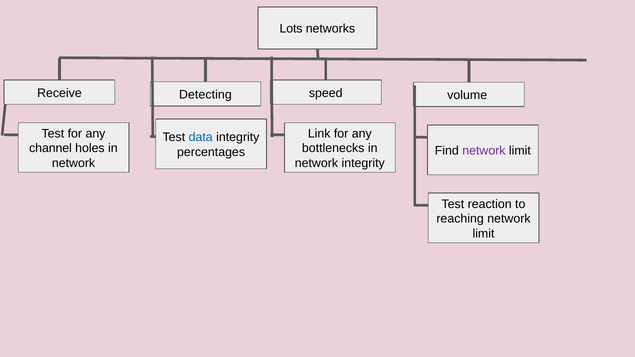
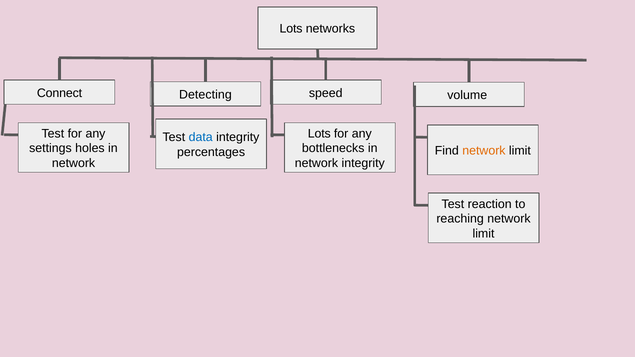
Receive: Receive -> Connect
Link at (319, 134): Link -> Lots
channel: channel -> settings
network at (484, 151) colour: purple -> orange
